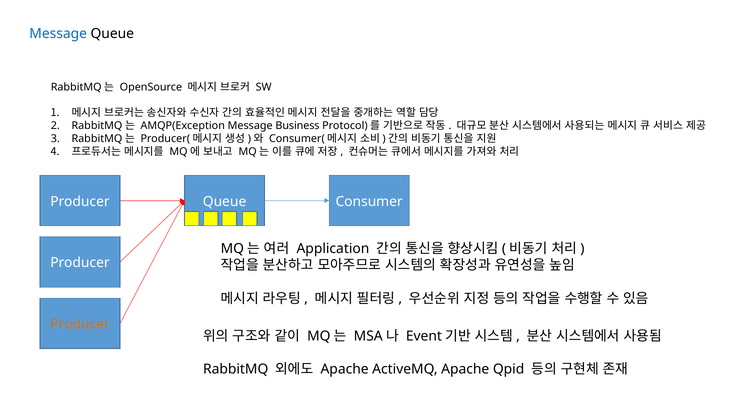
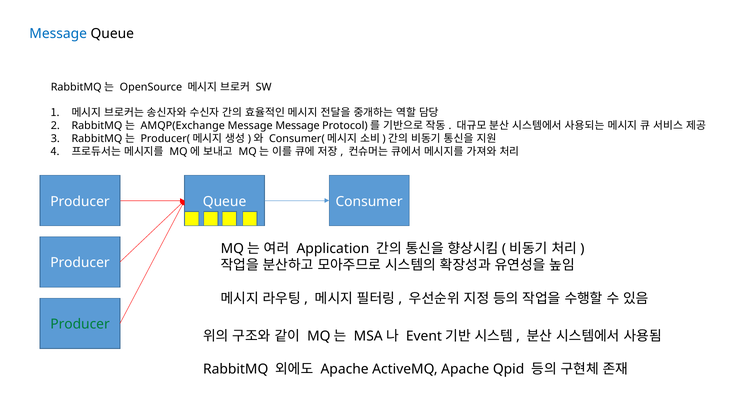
AMQP(Exception: AMQP(Exception -> AMQP(Exchange
Message Business: Business -> Message
Producer at (80, 325) colour: orange -> green
